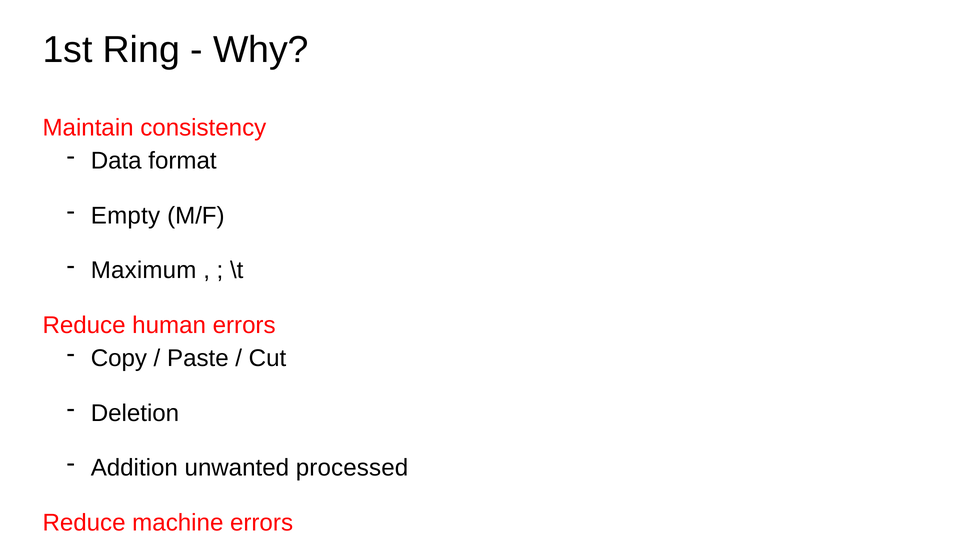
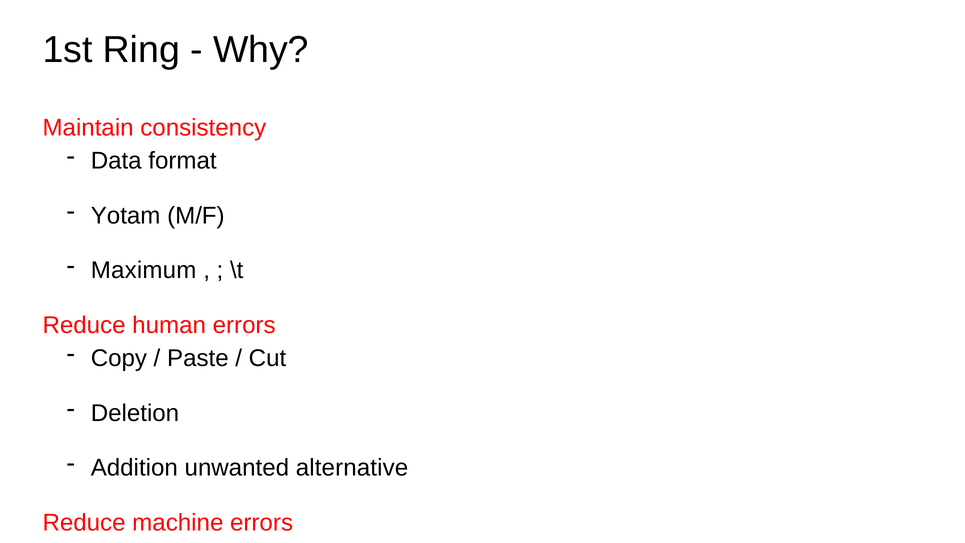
Empty: Empty -> Yotam
processed: processed -> alternative
